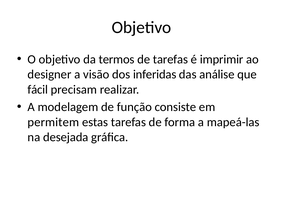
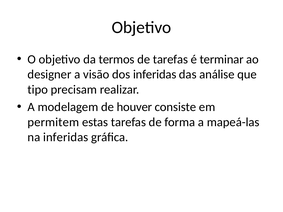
imprimir: imprimir -> terminar
fácil: fácil -> tipo
função: função -> houver
na desejada: desejada -> inferidas
